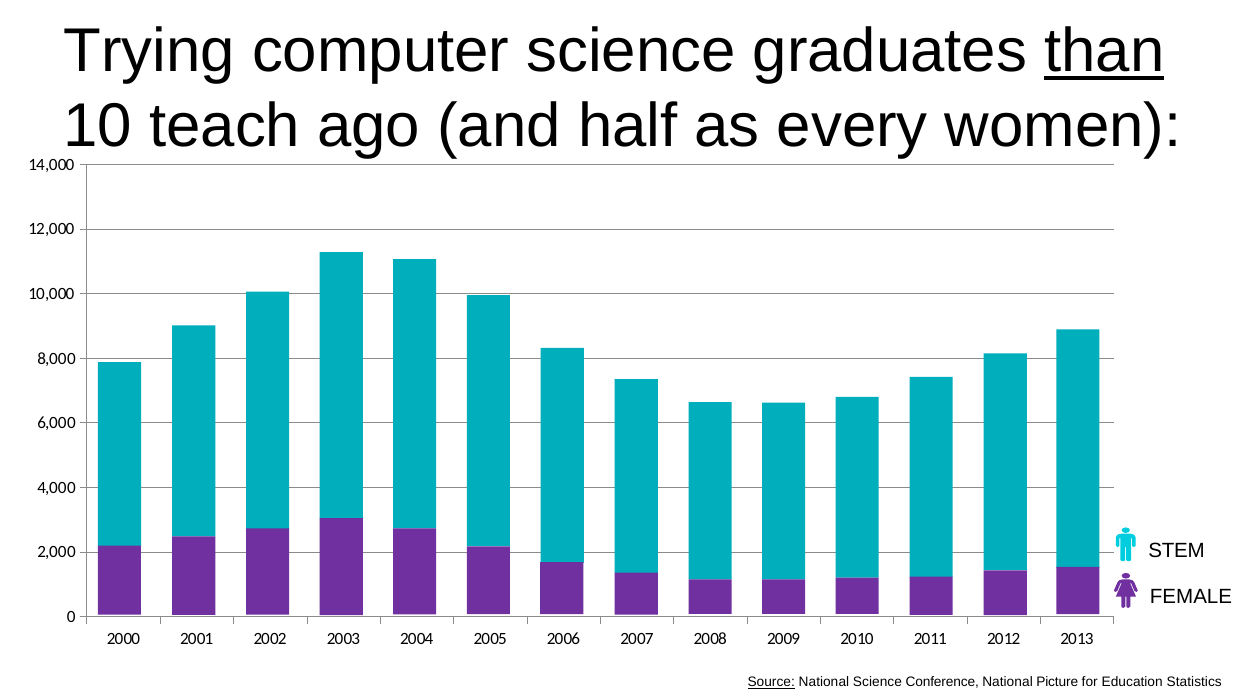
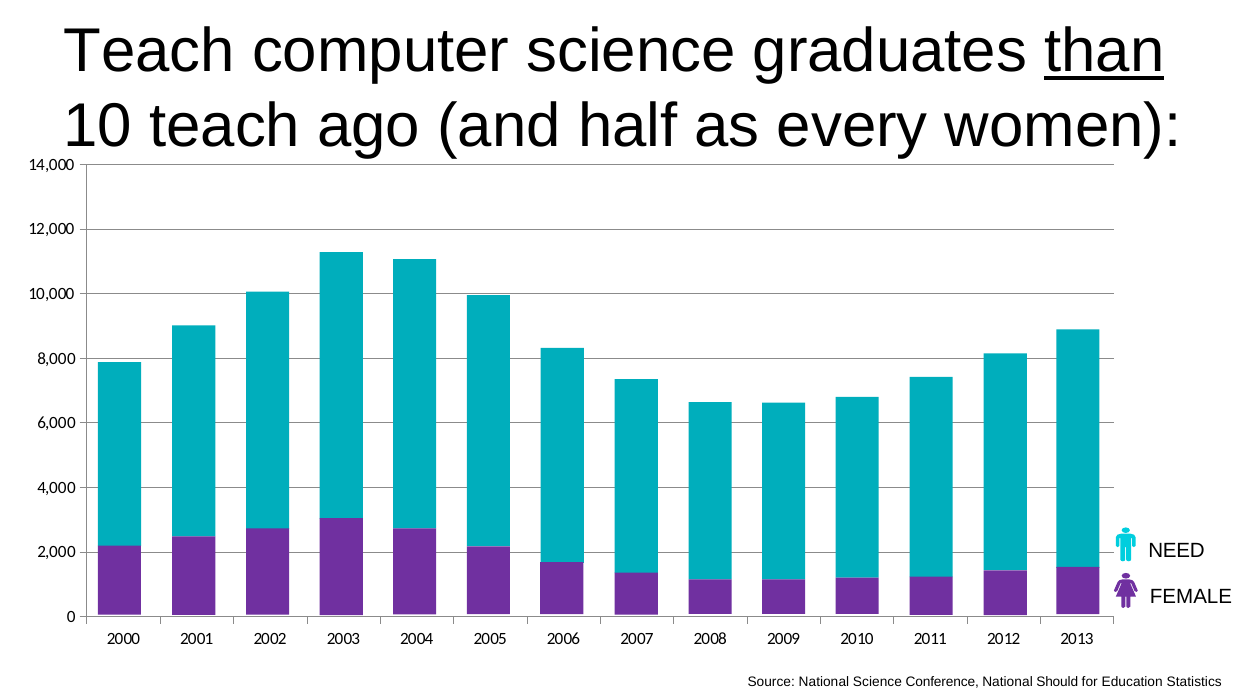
Trying at (149, 51): Trying -> Teach
STEM: STEM -> NEED
Source underline: present -> none
Picture: Picture -> Should
